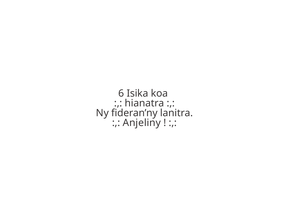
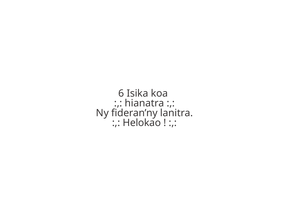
Anjeliny: Anjeliny -> Helokao
